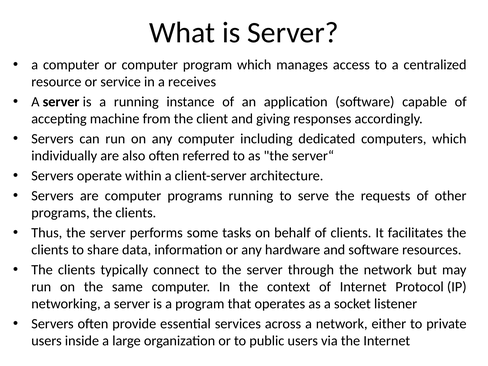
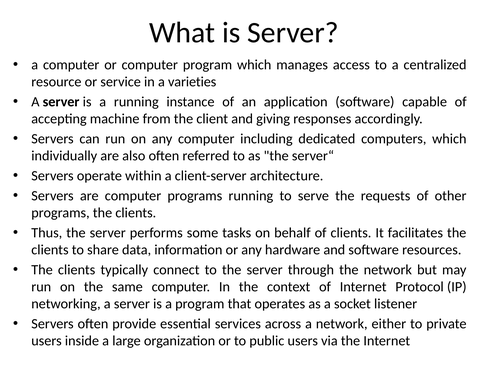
receives: receives -> varieties
